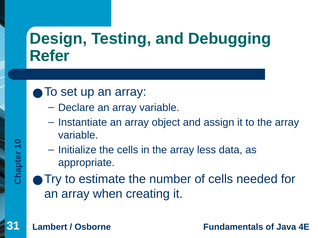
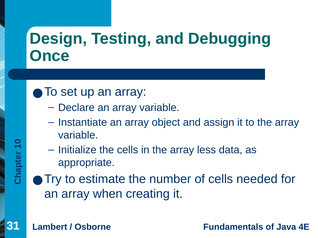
Refer: Refer -> Once
